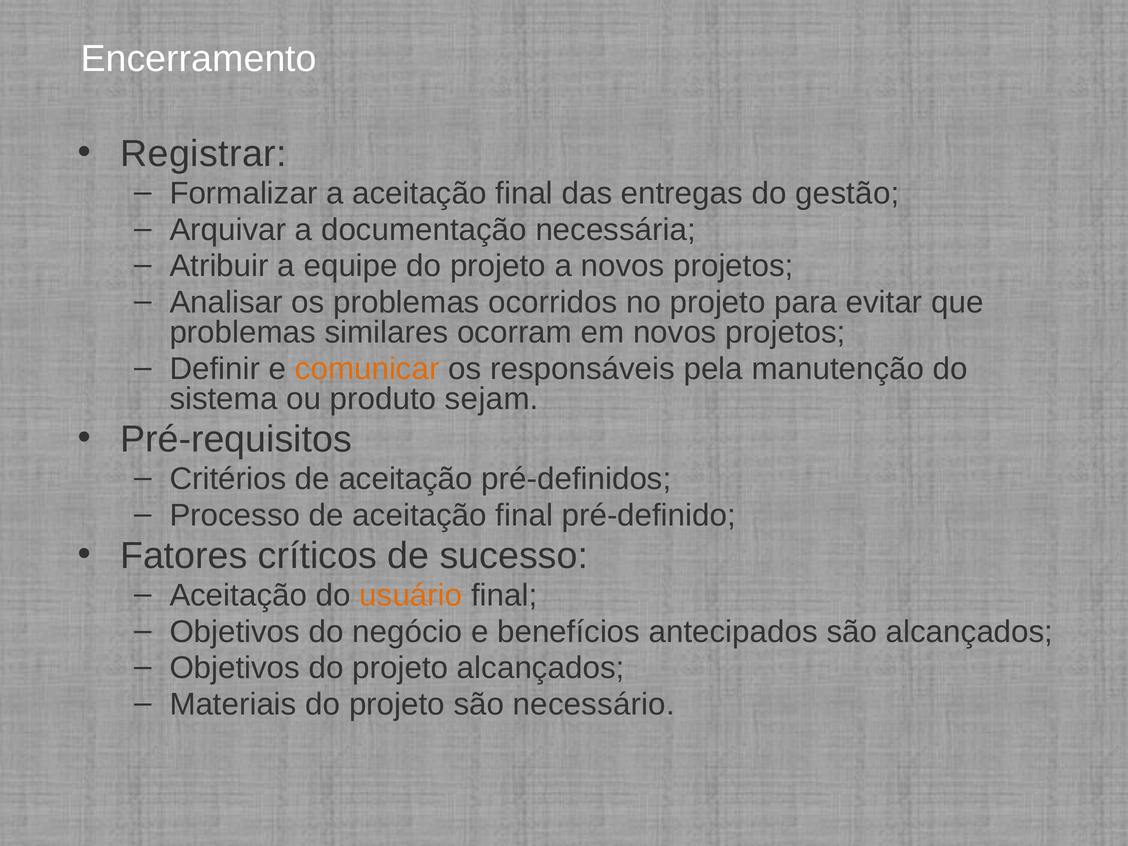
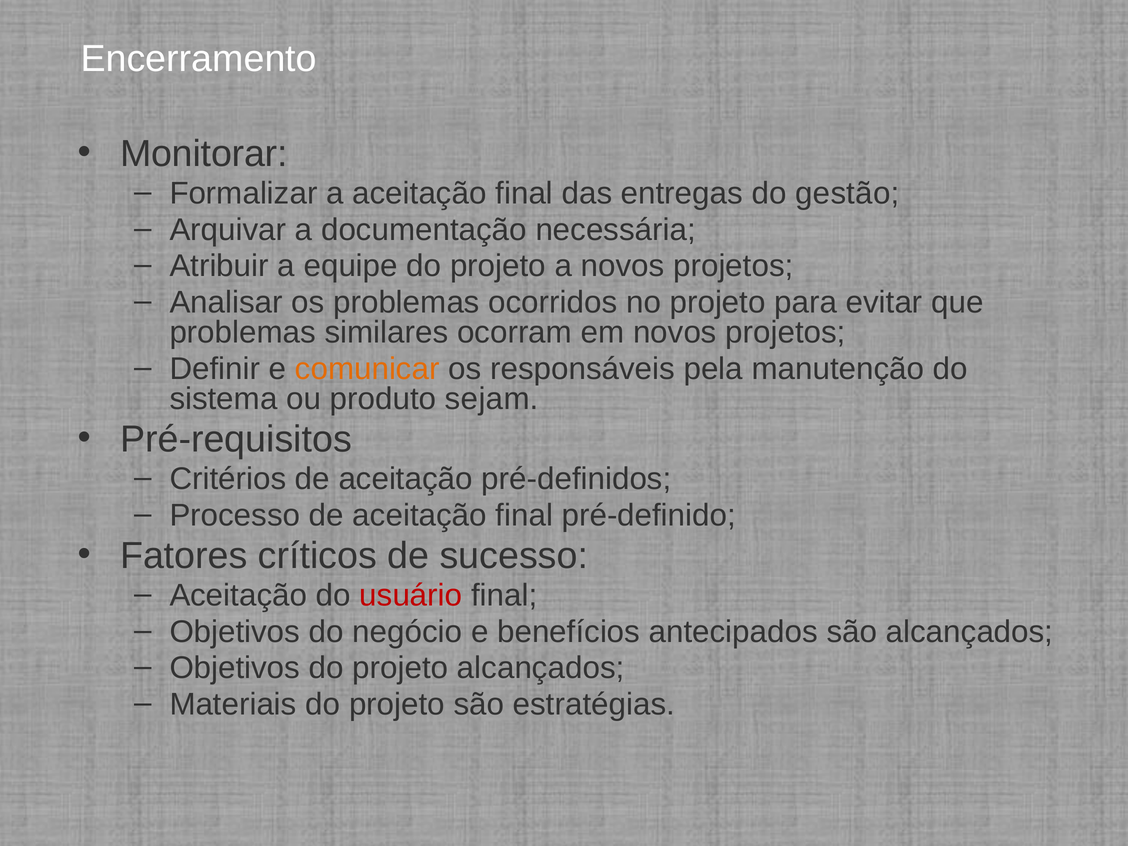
Registrar: Registrar -> Monitorar
usuário colour: orange -> red
necessário: necessário -> estratégias
